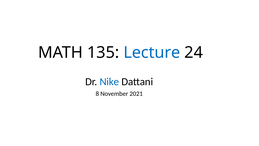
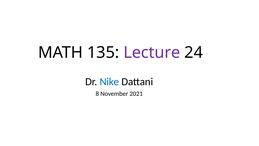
Lecture colour: blue -> purple
